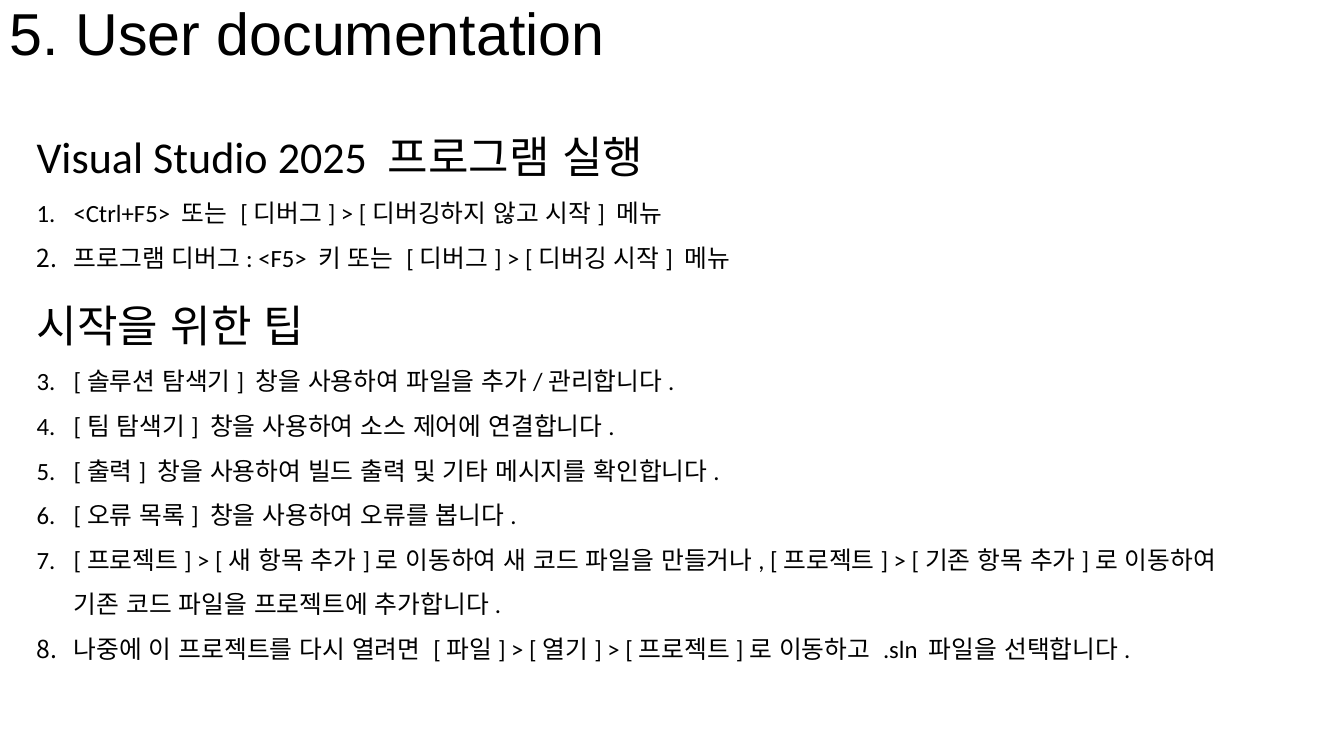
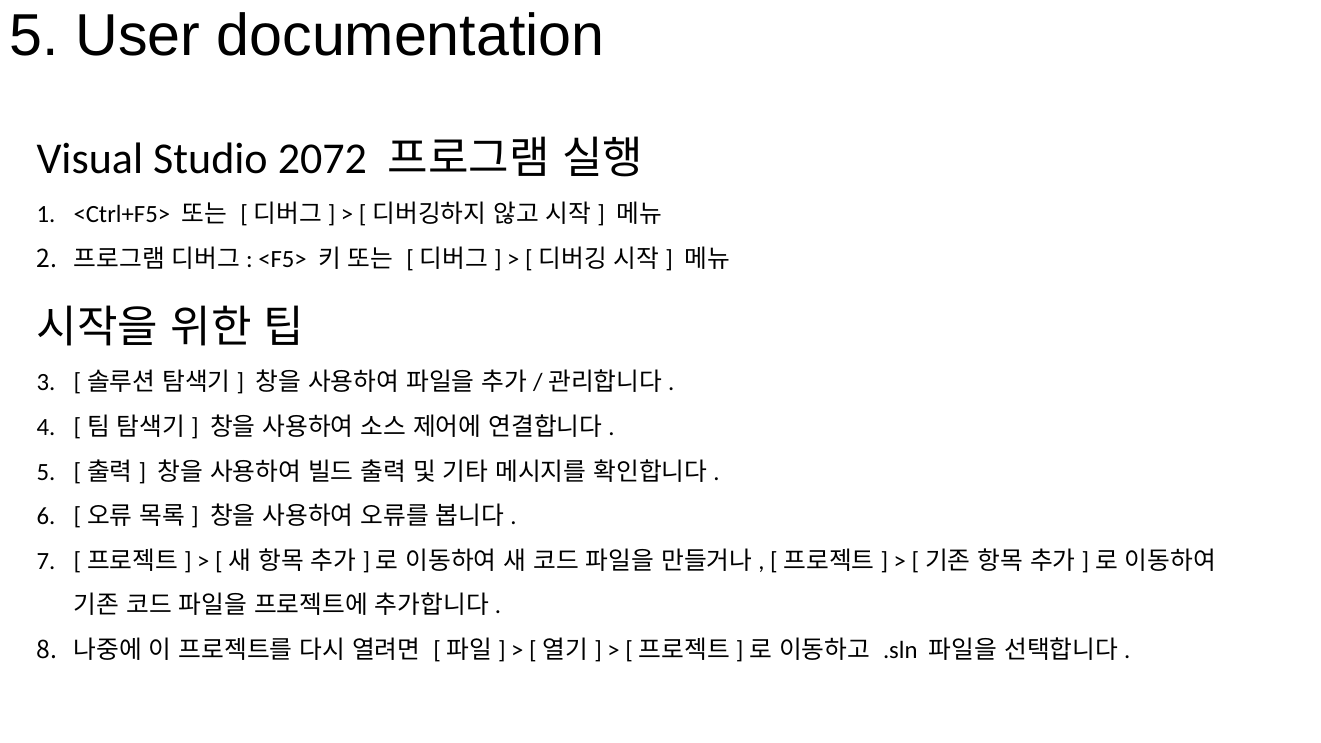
2025: 2025 -> 2072
